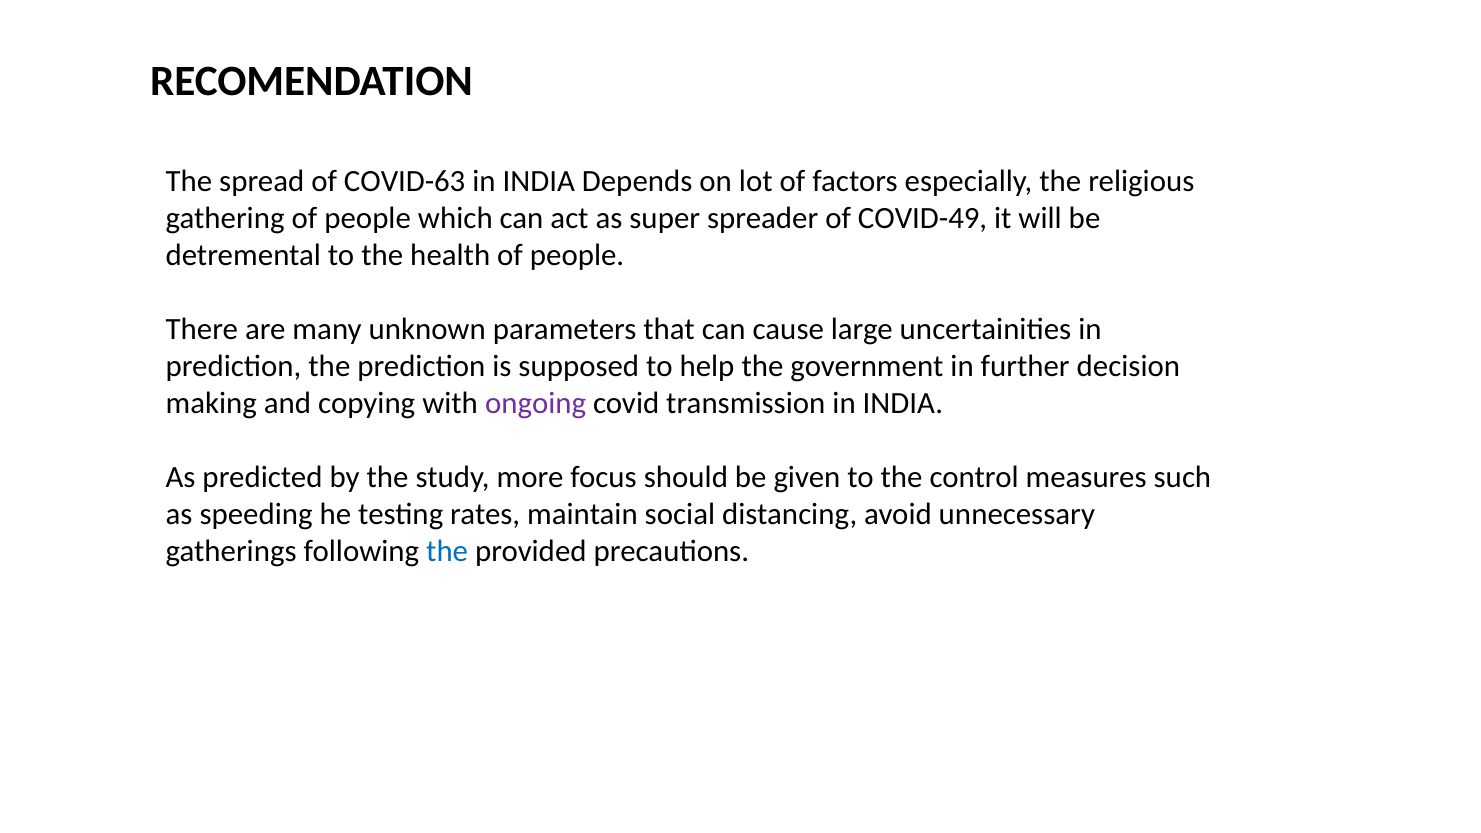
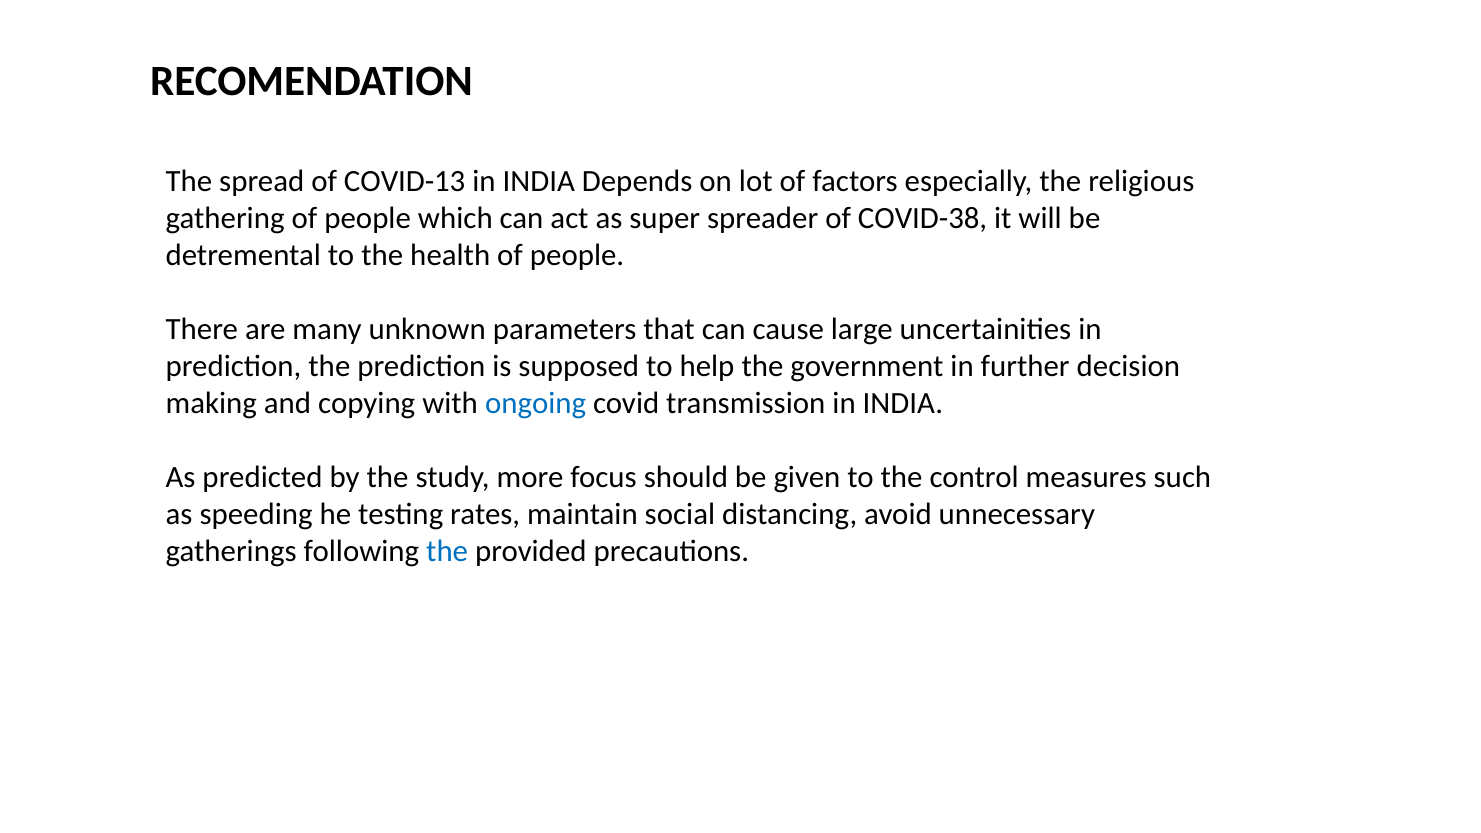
COVID-63: COVID-63 -> COVID-13
COVID-49: COVID-49 -> COVID-38
ongoing colour: purple -> blue
